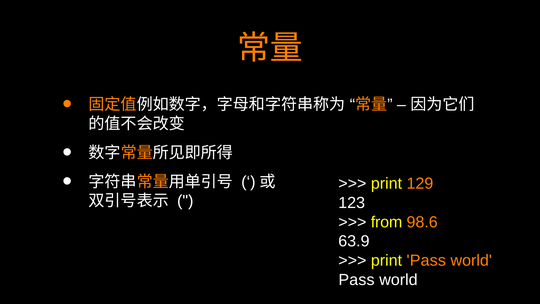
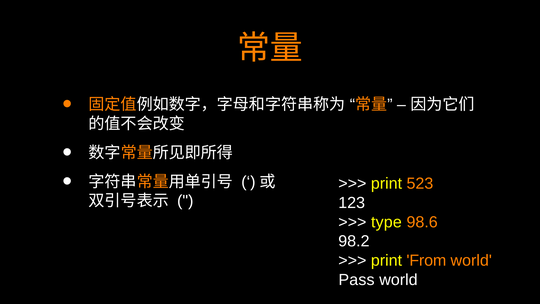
129: 129 -> 523
from: from -> type
63.9: 63.9 -> 98.2
print Pass: Pass -> From
